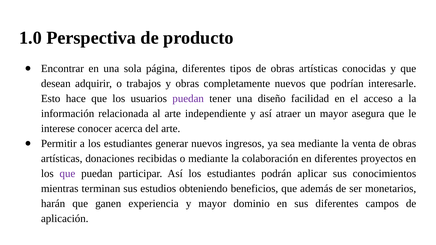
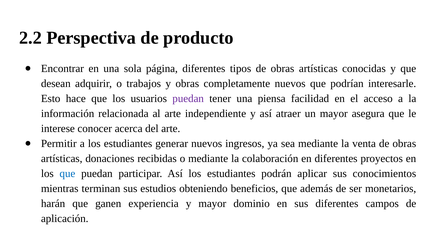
1.0: 1.0 -> 2.2
diseño: diseño -> piensa
que at (67, 174) colour: purple -> blue
